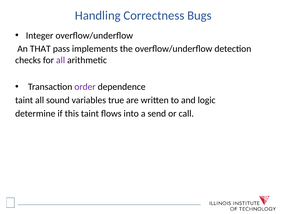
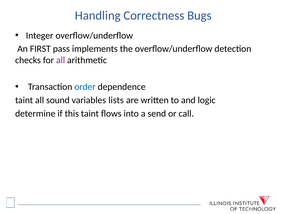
THAT: THAT -> FIRST
order colour: purple -> blue
true: true -> lists
